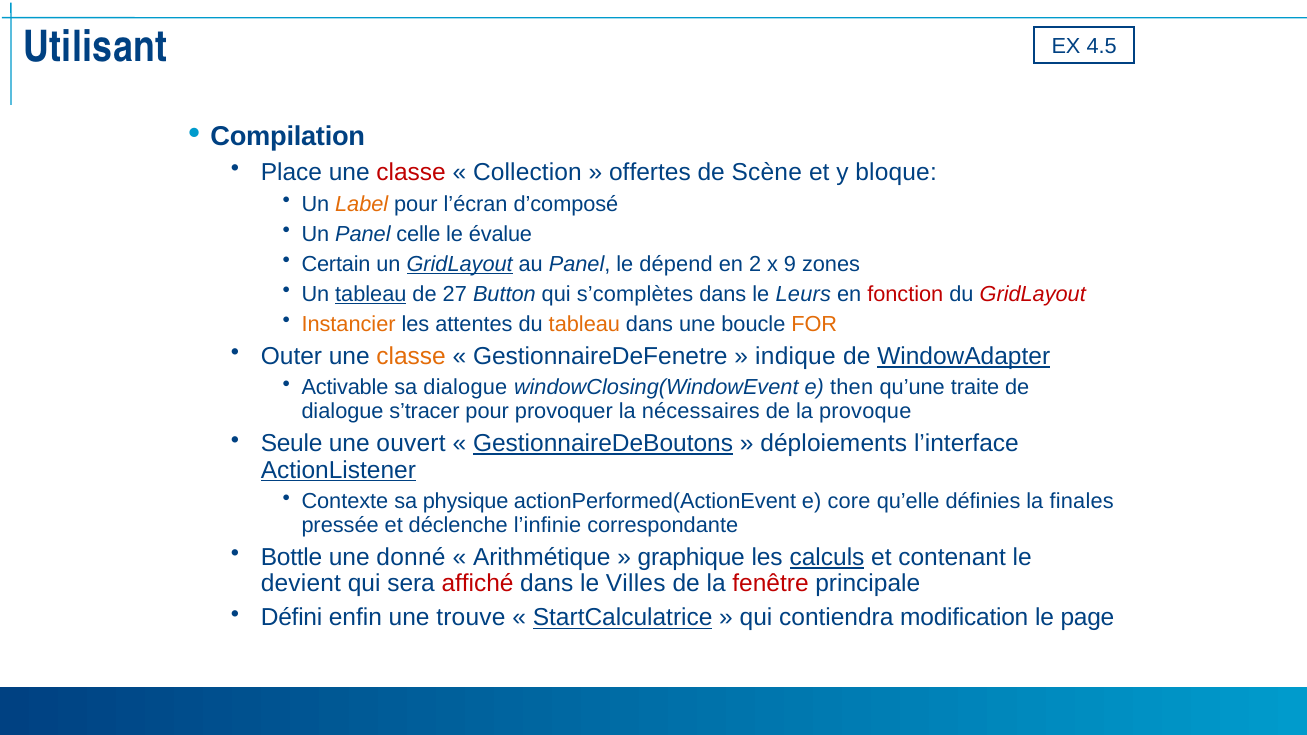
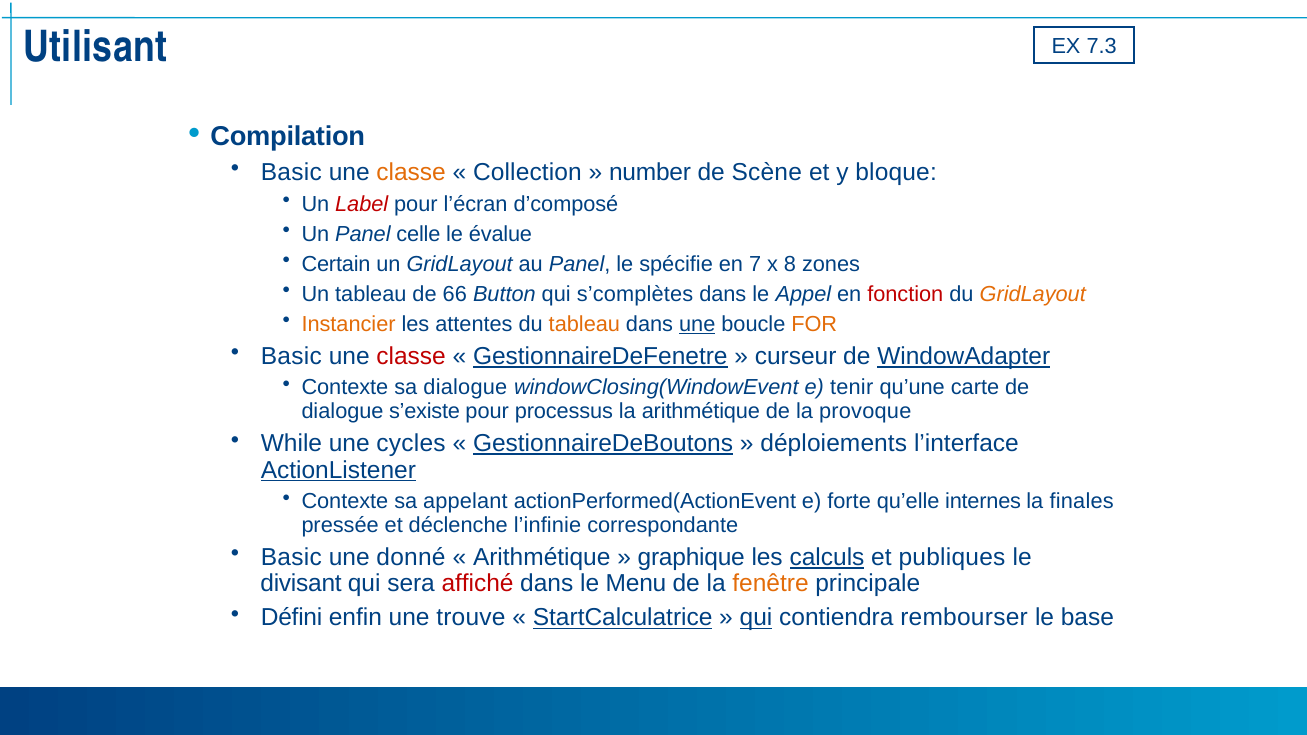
4.5: 4.5 -> 7.3
Place at (291, 172): Place -> Basic
classe at (411, 172) colour: red -> orange
offertes: offertes -> number
Label colour: orange -> red
GridLayout at (460, 264) underline: present -> none
dépend: dépend -> spécifie
2: 2 -> 7
9: 9 -> 8
tableau at (371, 294) underline: present -> none
27: 27 -> 66
Leurs: Leurs -> Appel
GridLayout at (1033, 294) colour: red -> orange
une at (697, 324) underline: none -> present
Outer at (291, 356): Outer -> Basic
classe at (411, 356) colour: orange -> red
GestionnaireDeFenetre underline: none -> present
indique: indique -> curseur
Activable at (345, 388): Activable -> Contexte
then: then -> tenir
traite: traite -> carte
s’tracer: s’tracer -> s’existe
provoquer: provoquer -> processus
la nécessaires: nécessaires -> arithmétique
Seule: Seule -> While
ouvert: ouvert -> cycles
physique: physique -> appelant
core: core -> forte
définies: définies -> internes
Bottle at (292, 558): Bottle -> Basic
contenant: contenant -> publiques
devient: devient -> divisant
Villes: Villes -> Menu
fenêtre colour: red -> orange
qui at (756, 618) underline: none -> present
modification: modification -> rembourser
page: page -> base
